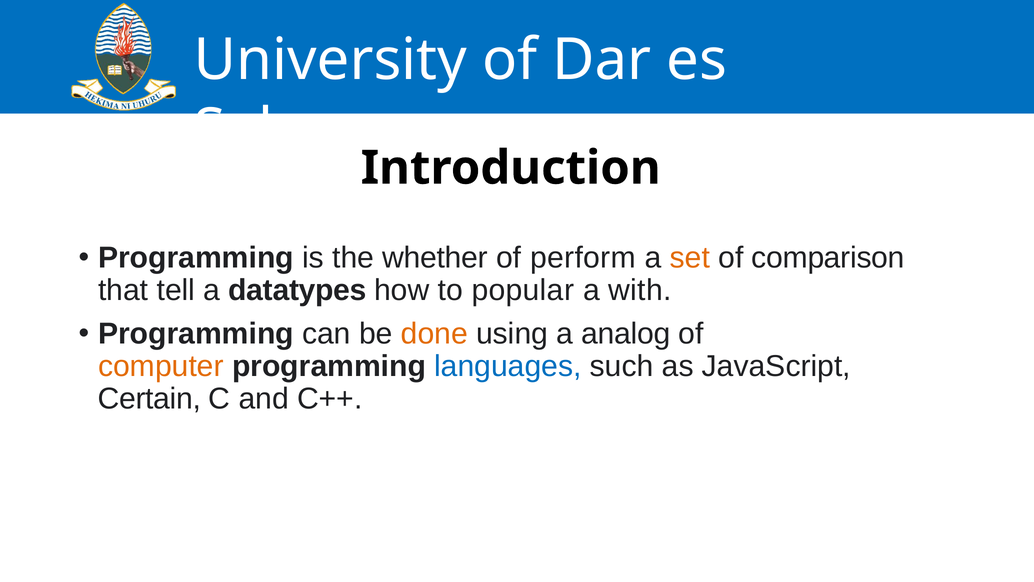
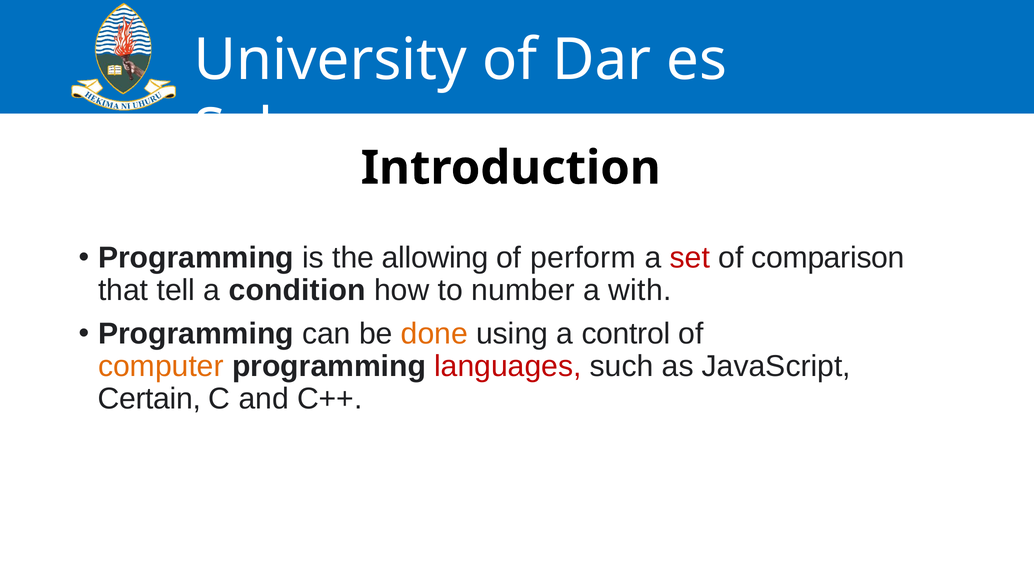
whether: whether -> allowing
set colour: orange -> red
datatypes: datatypes -> condition
popular: popular -> number
analog: analog -> control
languages colour: blue -> red
